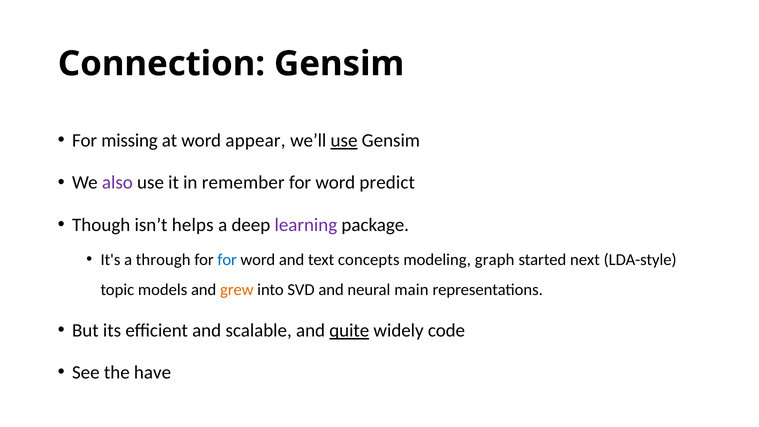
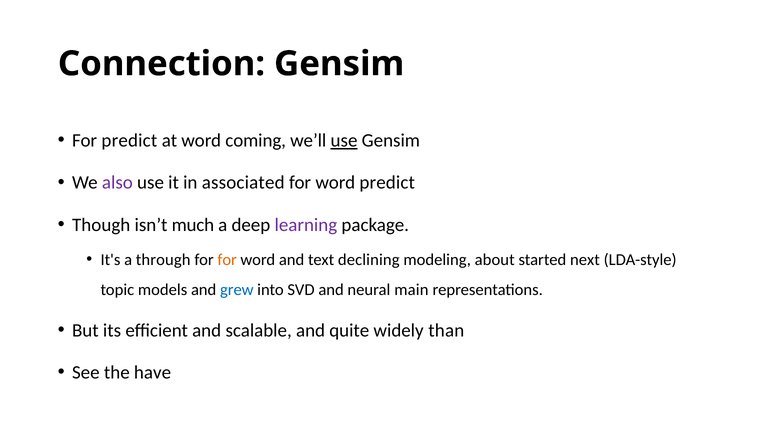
For missing: missing -> predict
appear: appear -> coming
remember: remember -> associated
helps: helps -> much
for at (227, 260) colour: blue -> orange
concepts: concepts -> declining
graph: graph -> about
grew colour: orange -> blue
quite underline: present -> none
code: code -> than
